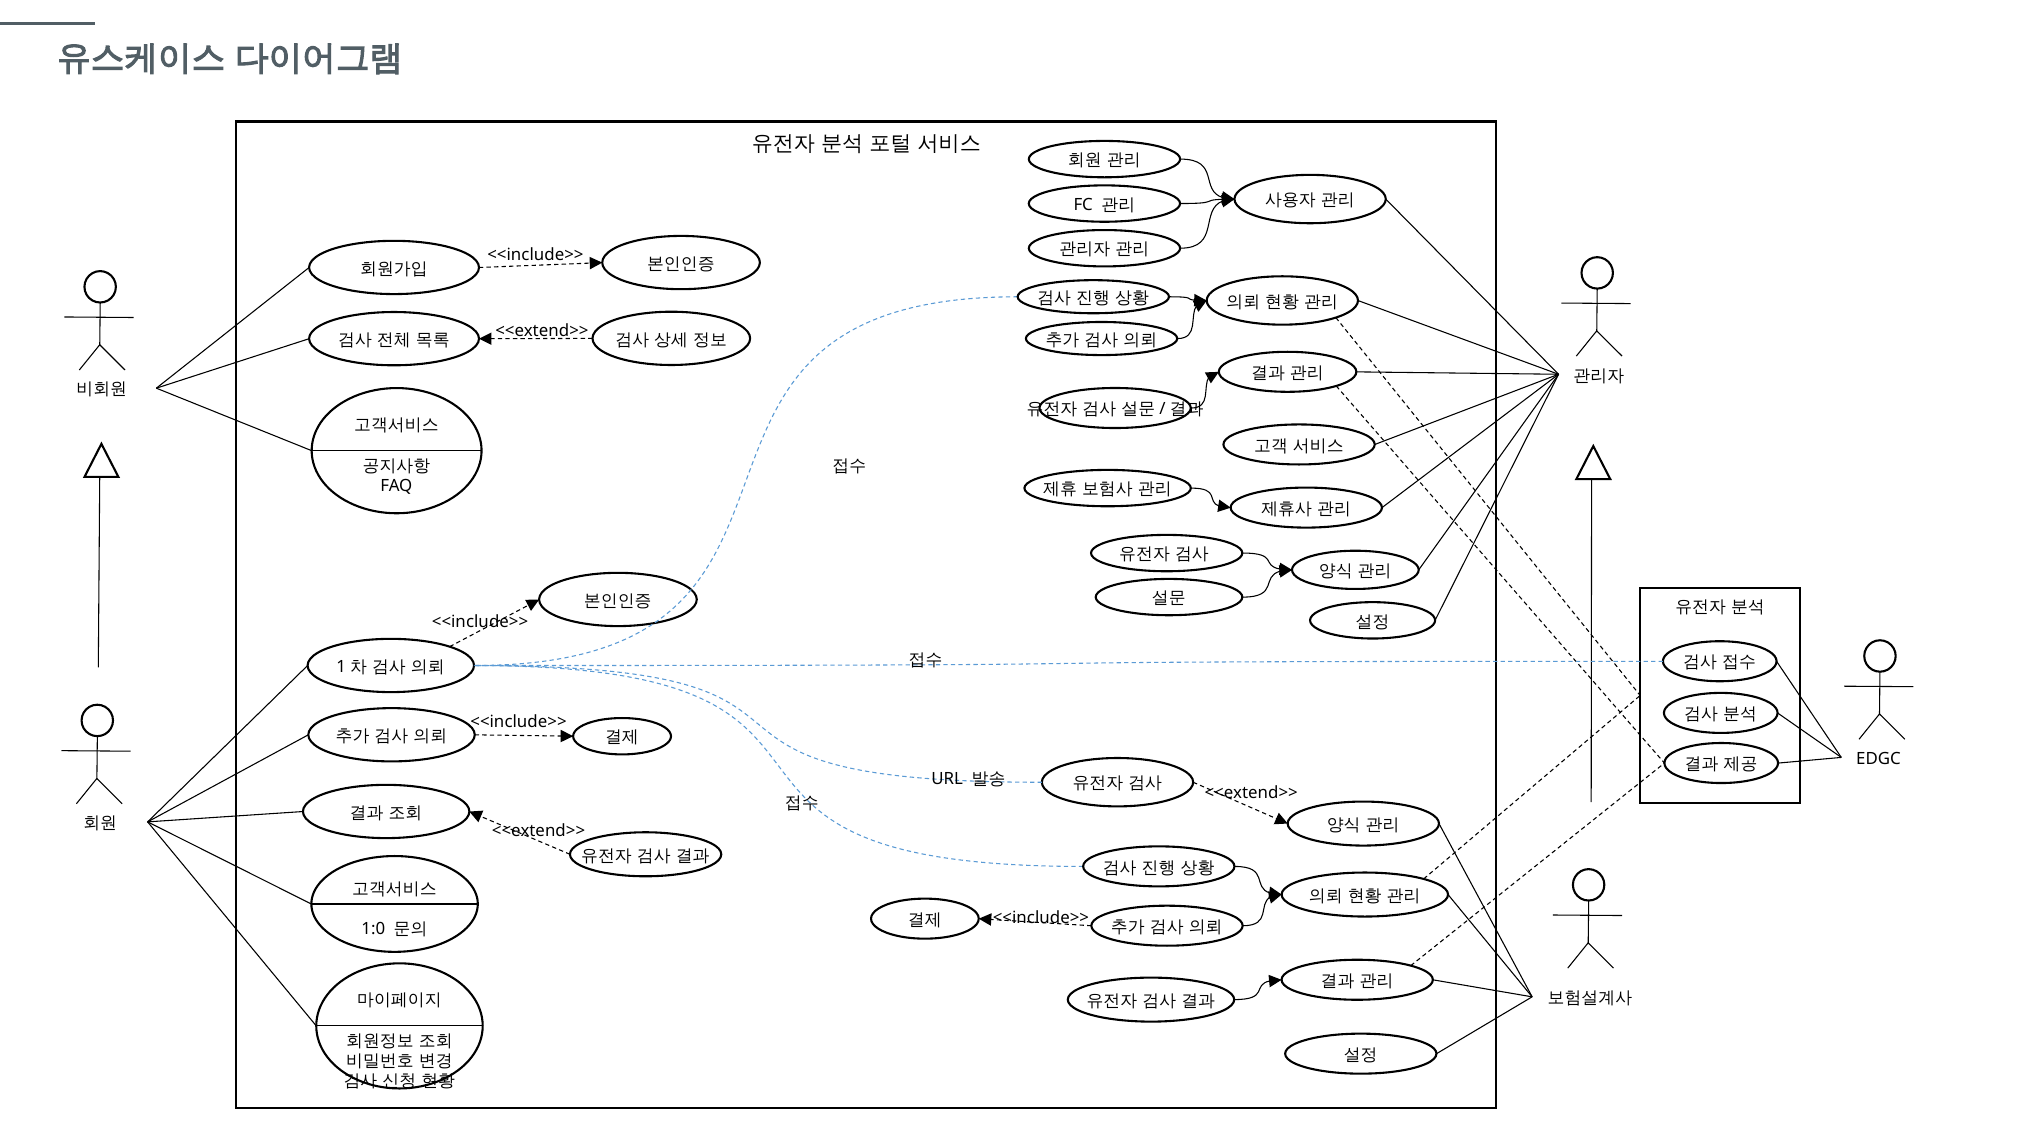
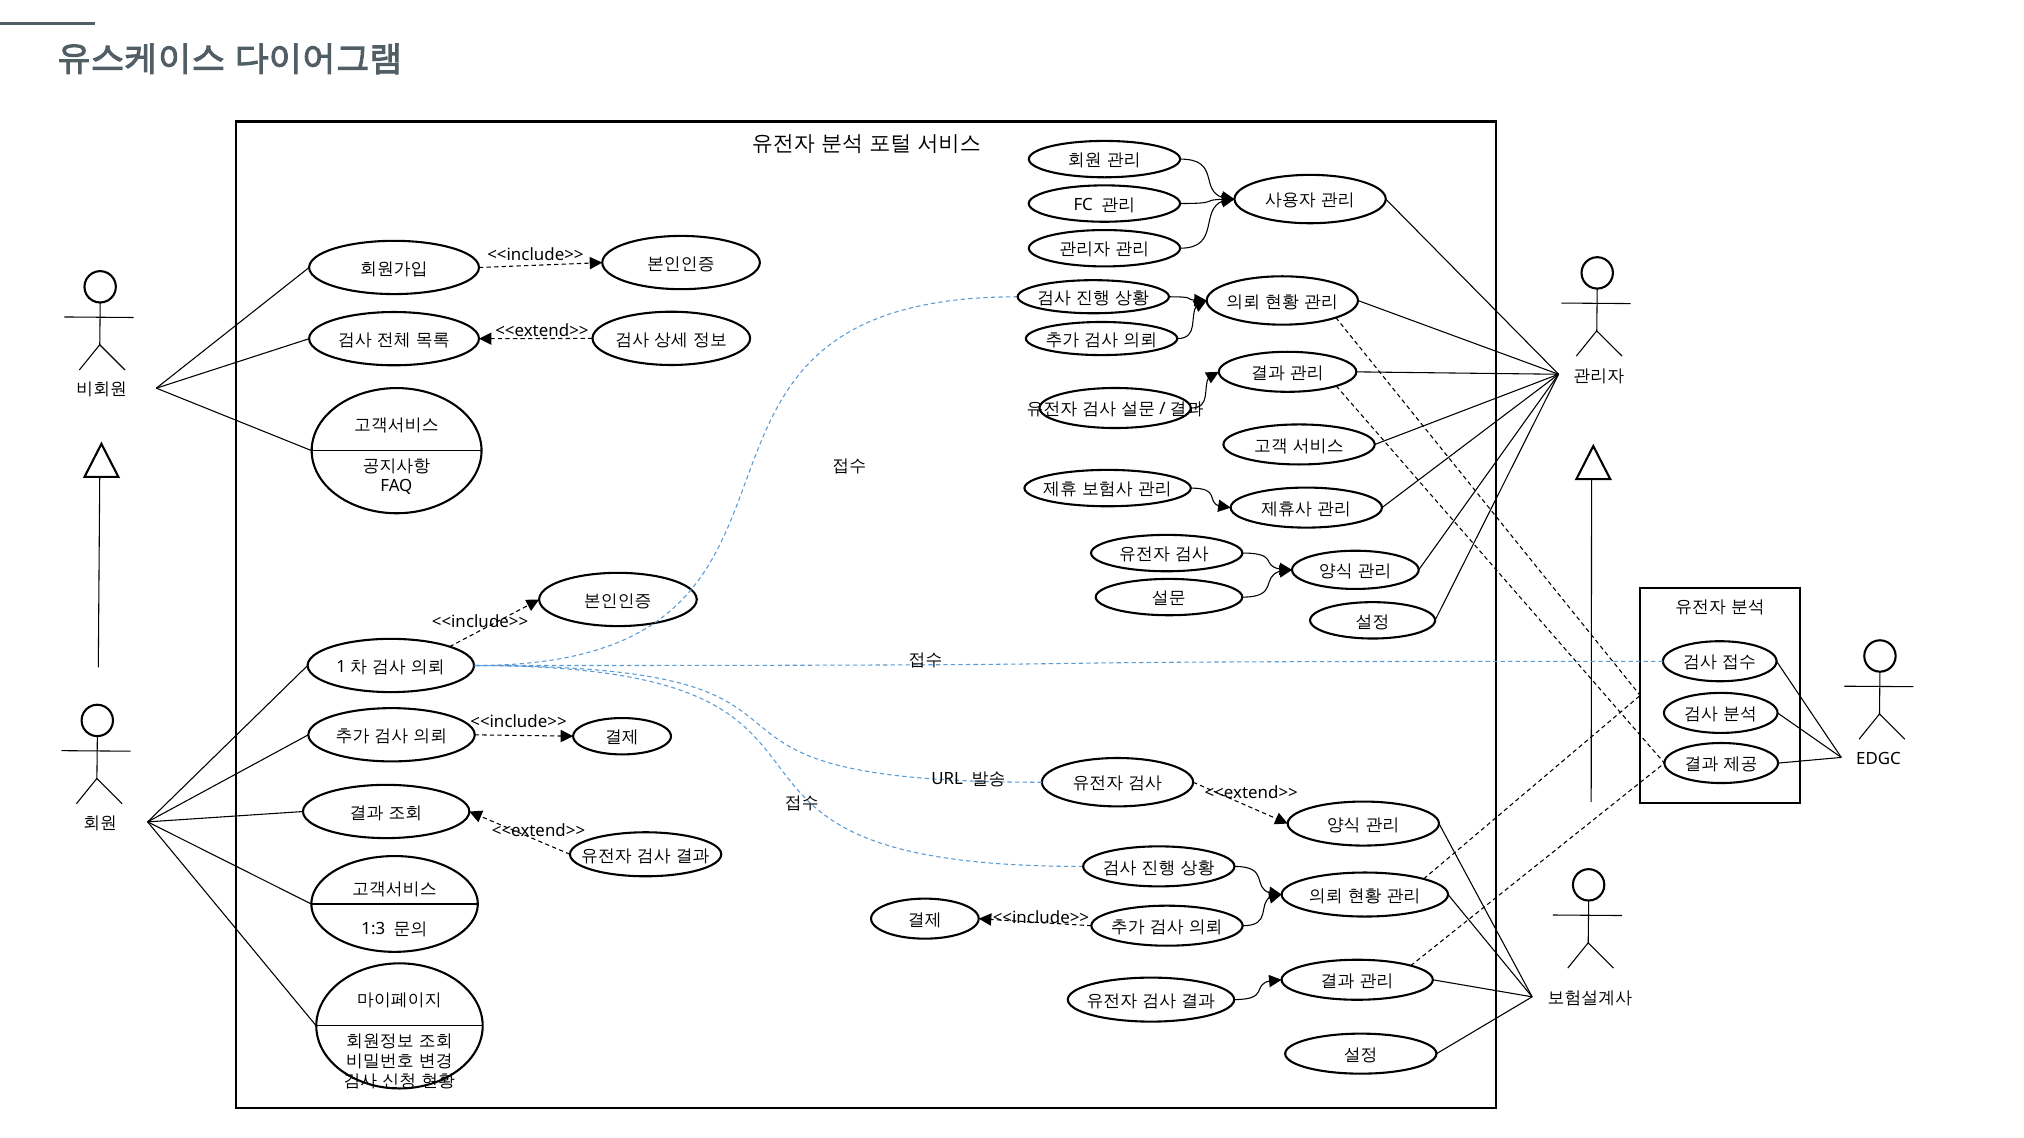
1:0: 1:0 -> 1:3
